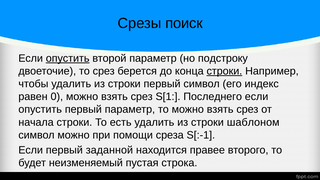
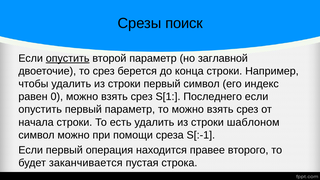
подстроку: подстроку -> заглавной
строки at (224, 71) underline: present -> none
заданной: заданной -> операция
неизменяемый: неизменяемый -> заканчивается
